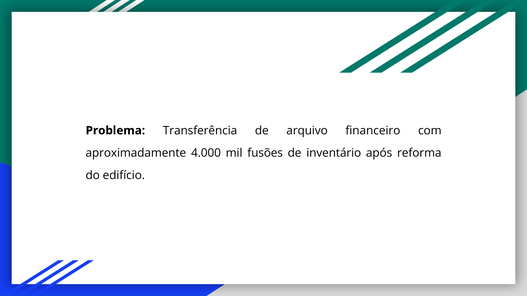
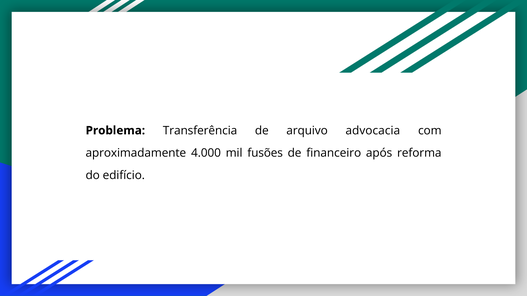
financeiro: financeiro -> advocacia
inventário: inventário -> financeiro
